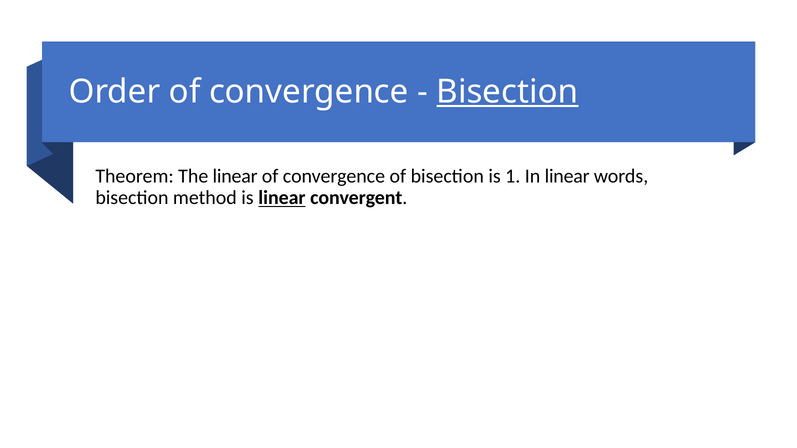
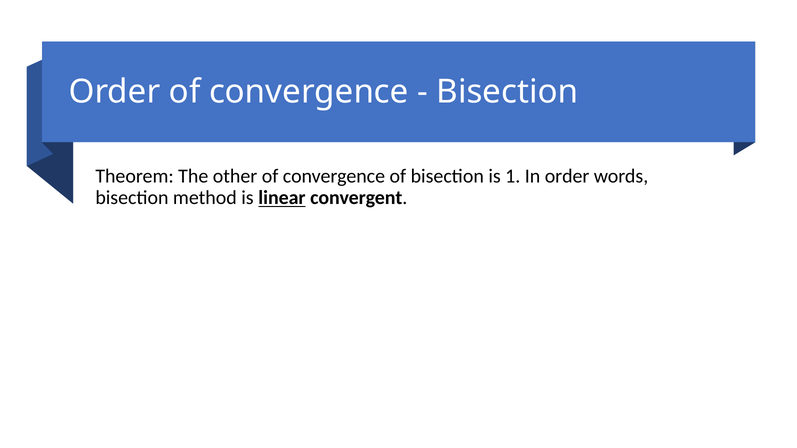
Bisection at (507, 92) underline: present -> none
The linear: linear -> other
In linear: linear -> order
